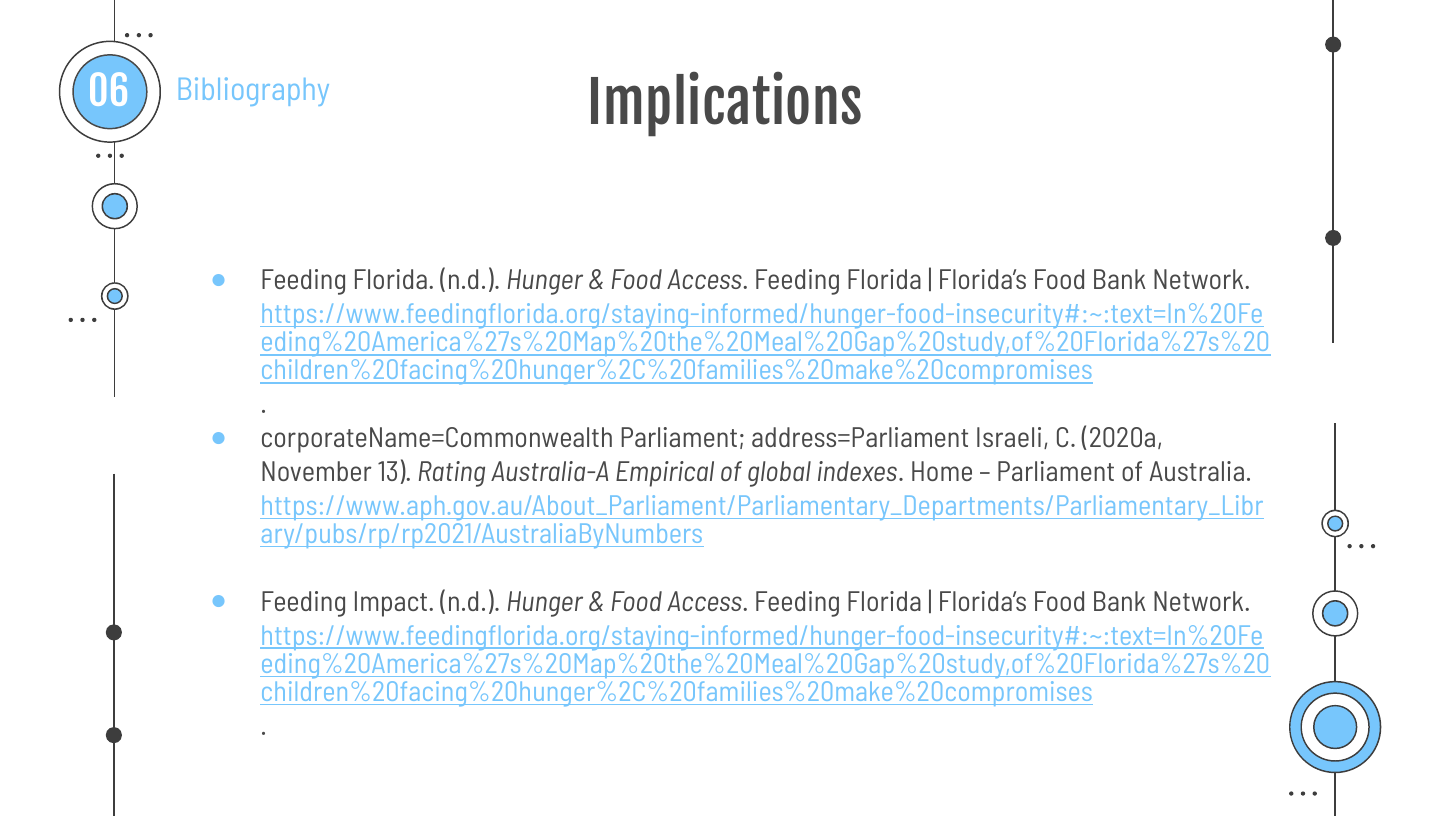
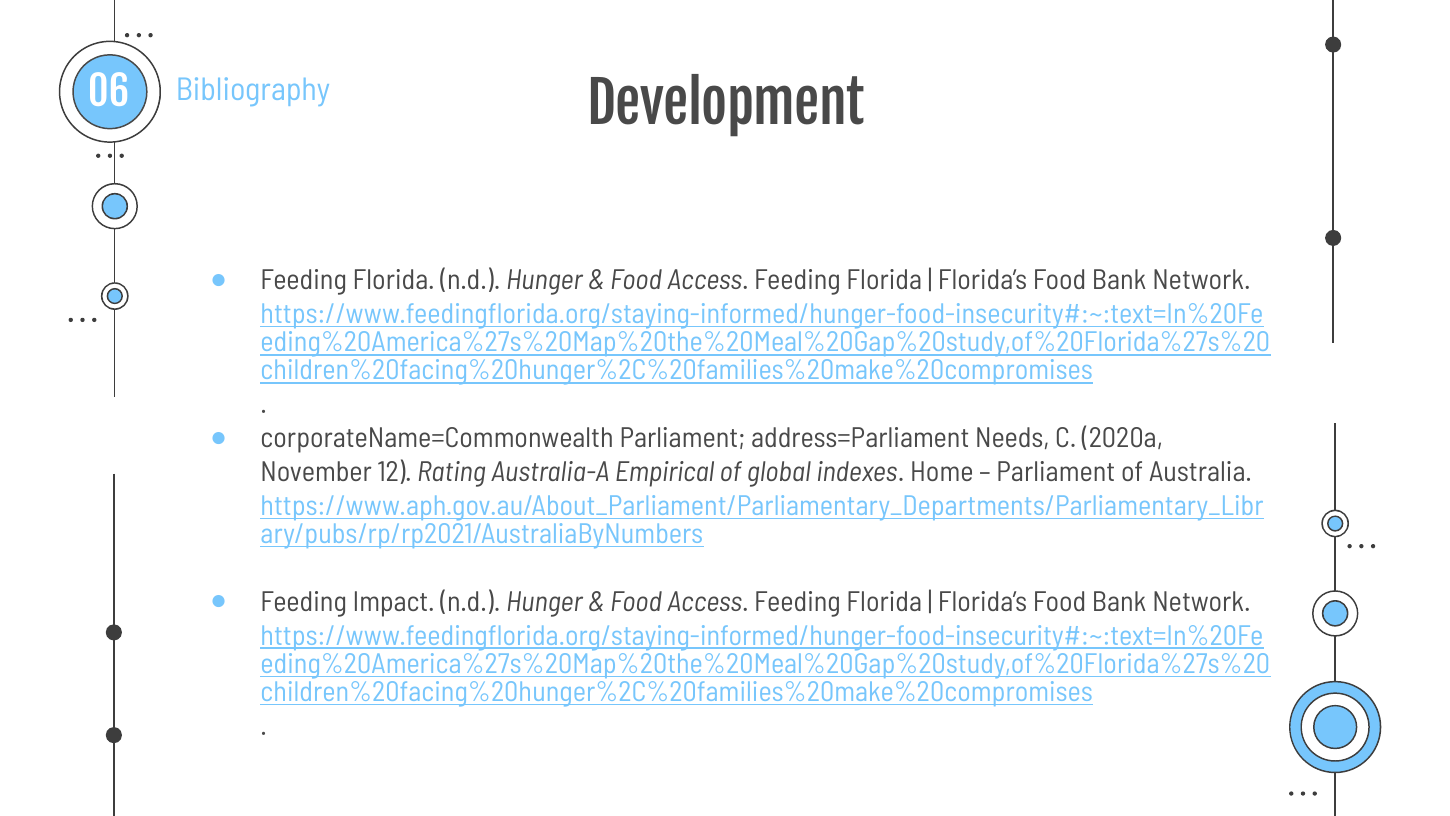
Implications: Implications -> Development
Israeli: Israeli -> Needs
13: 13 -> 12
